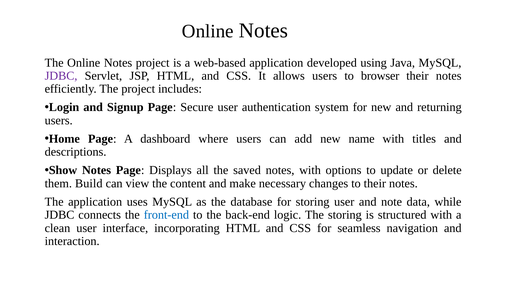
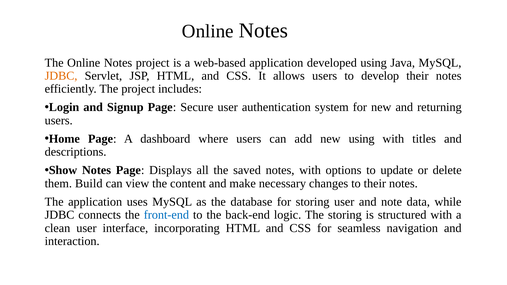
JDBC at (61, 76) colour: purple -> orange
browser: browser -> develop
new name: name -> using
